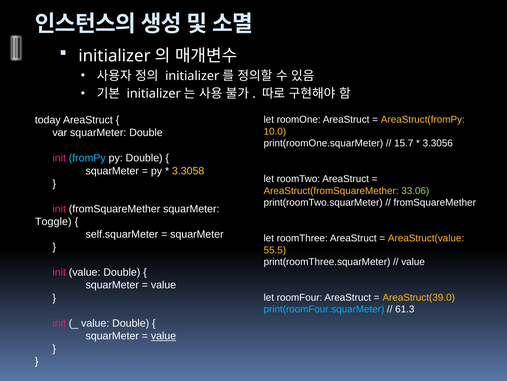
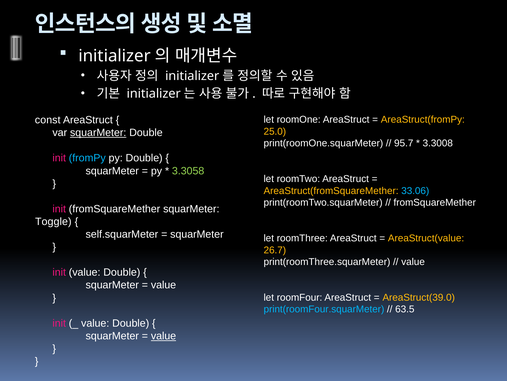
today: today -> const
10.0: 10.0 -> 25.0
squarMeter at (98, 133) underline: none -> present
15.7: 15.7 -> 95.7
3.3056: 3.3056 -> 3.3008
3.3058 colour: yellow -> light green
33.06 colour: light green -> light blue
55.5: 55.5 -> 26.7
61.3: 61.3 -> 63.5
